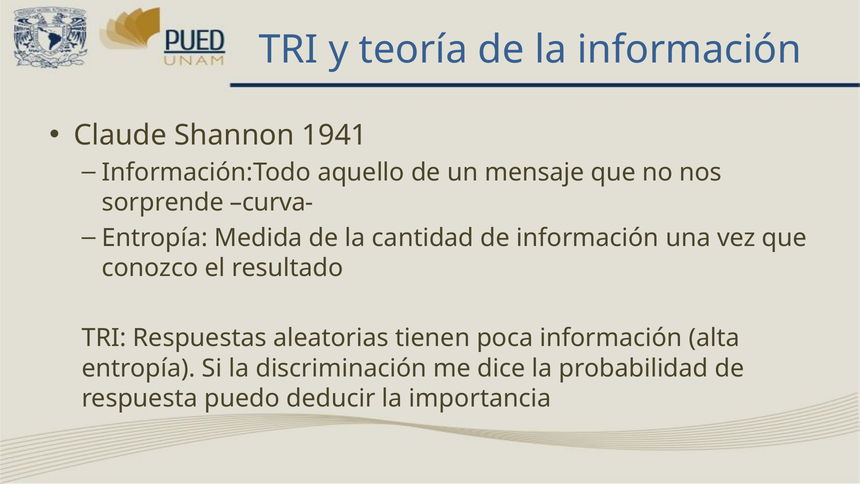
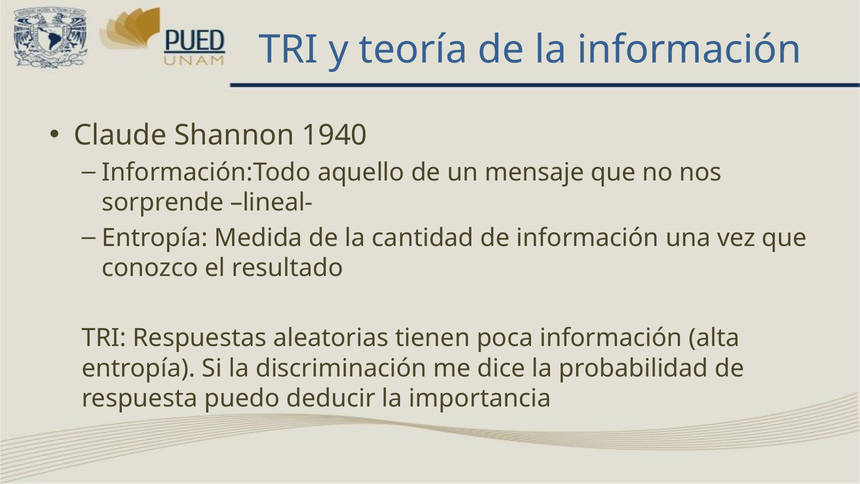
1941: 1941 -> 1940
curva-: curva- -> lineal-
